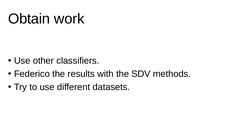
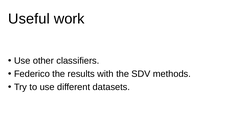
Obtain: Obtain -> Useful
